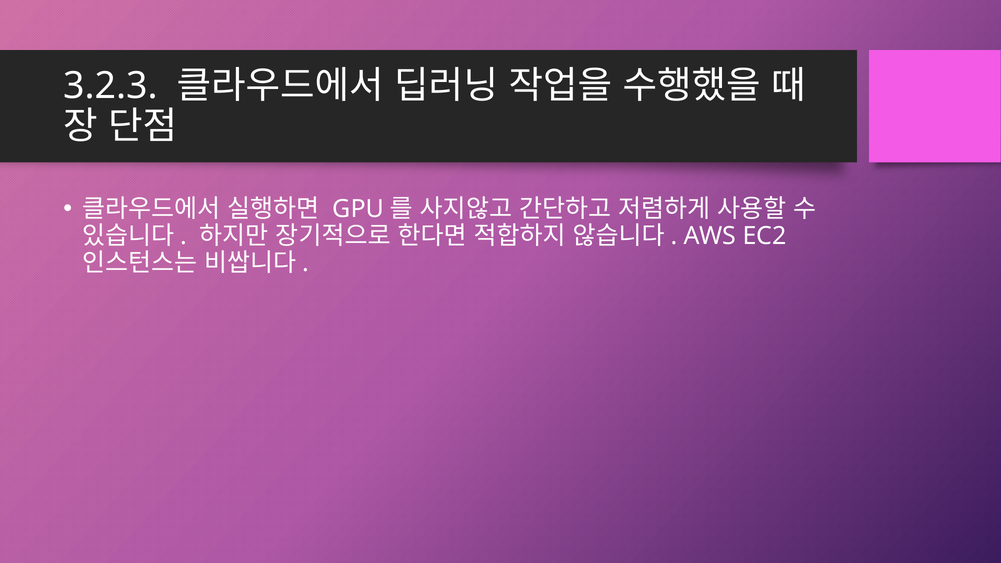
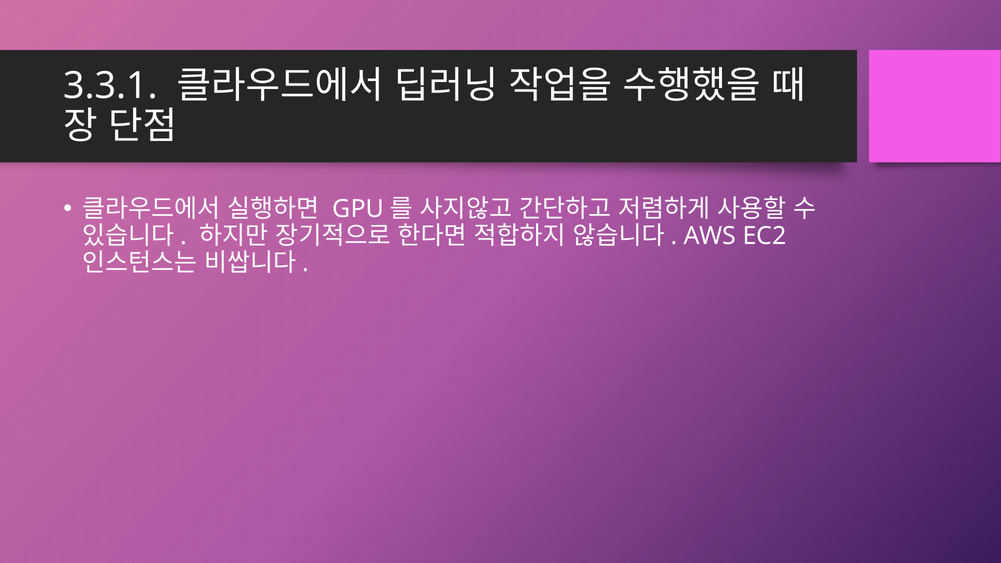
3.2.3: 3.2.3 -> 3.3.1
